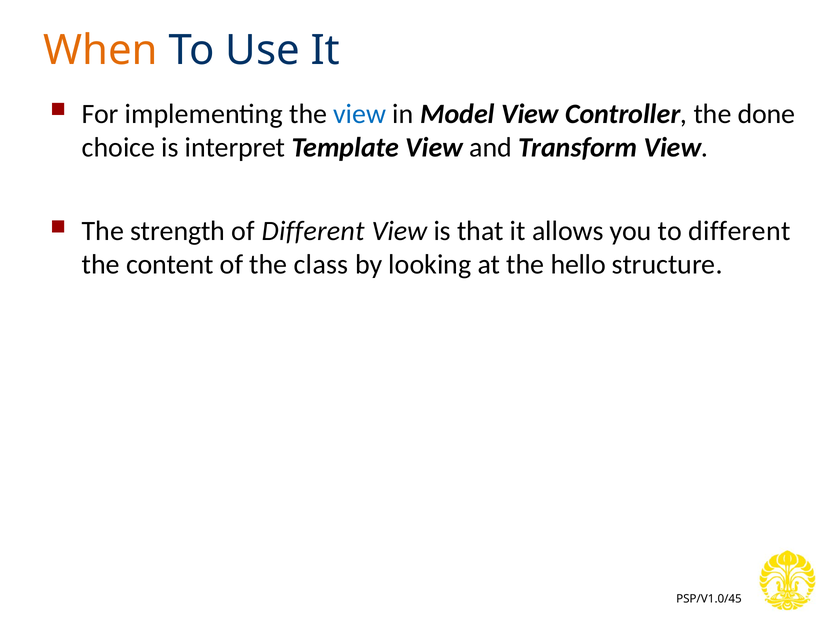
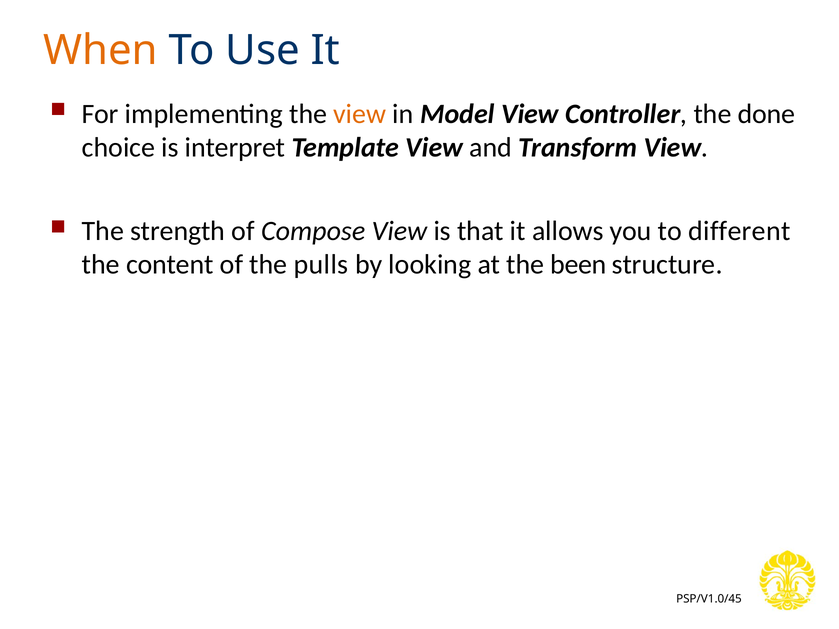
view at (360, 114) colour: blue -> orange
of Different: Different -> Compose
class: class -> pulls
hello: hello -> been
